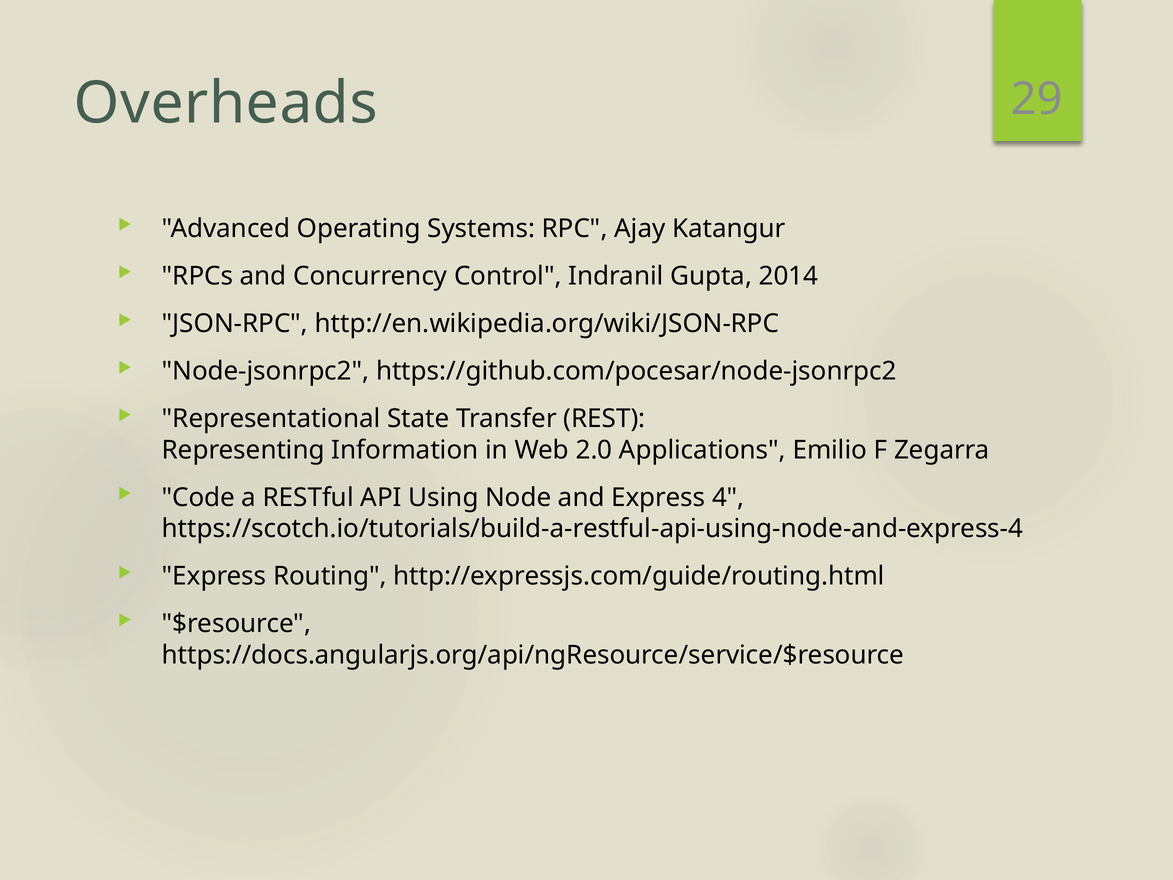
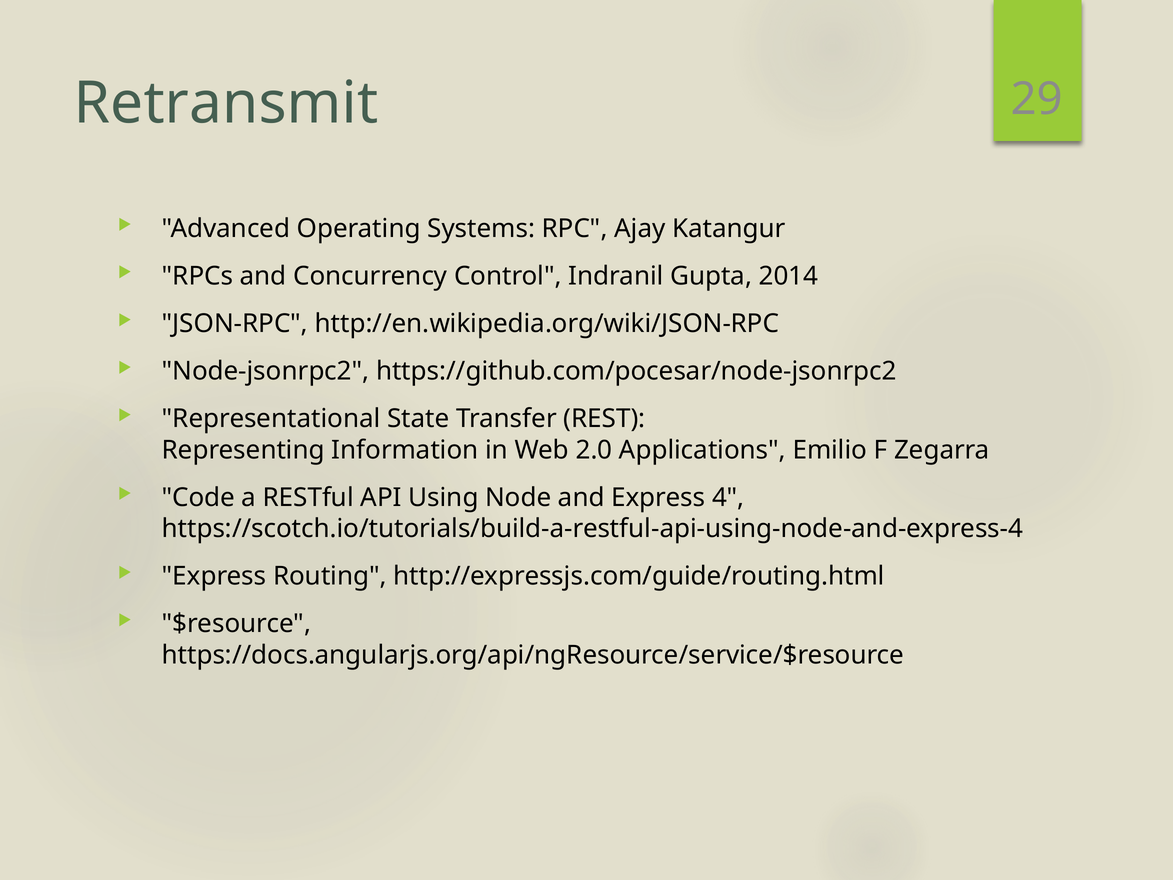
Overheads: Overheads -> Retransmit
